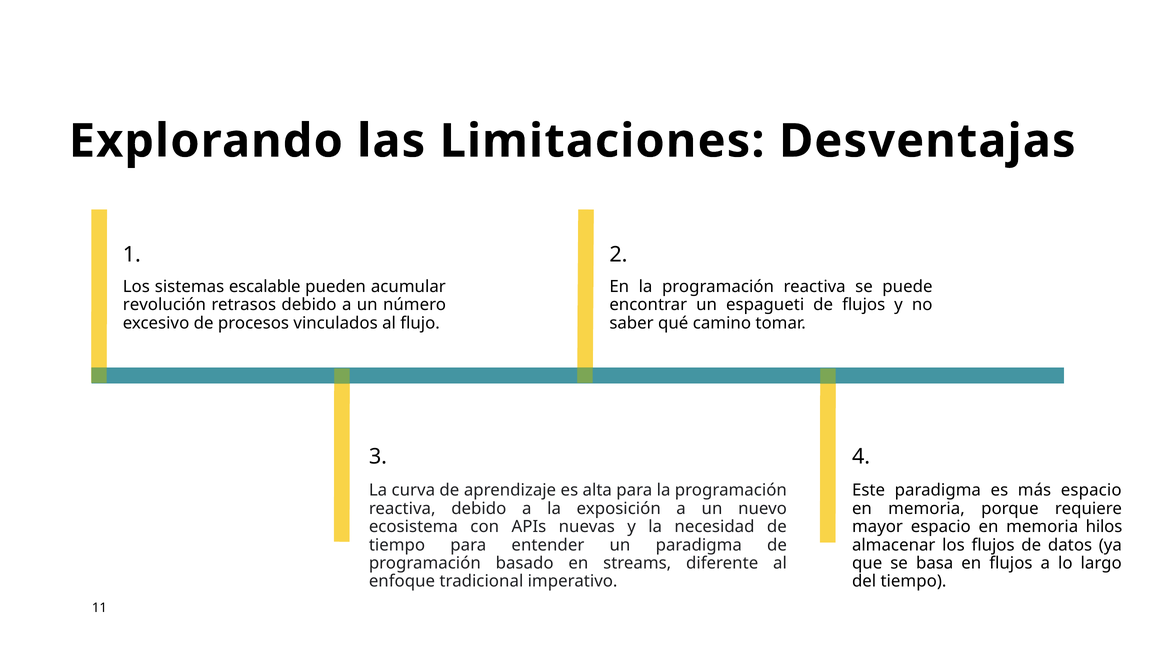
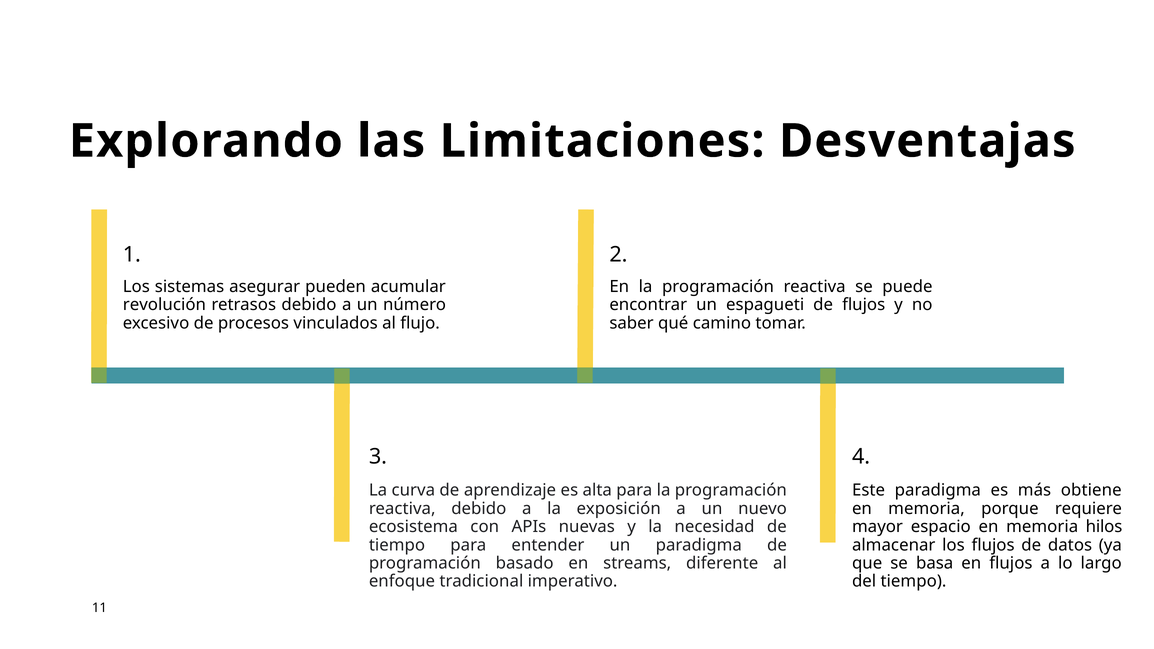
escalable: escalable -> asegurar
más espacio: espacio -> obtiene
